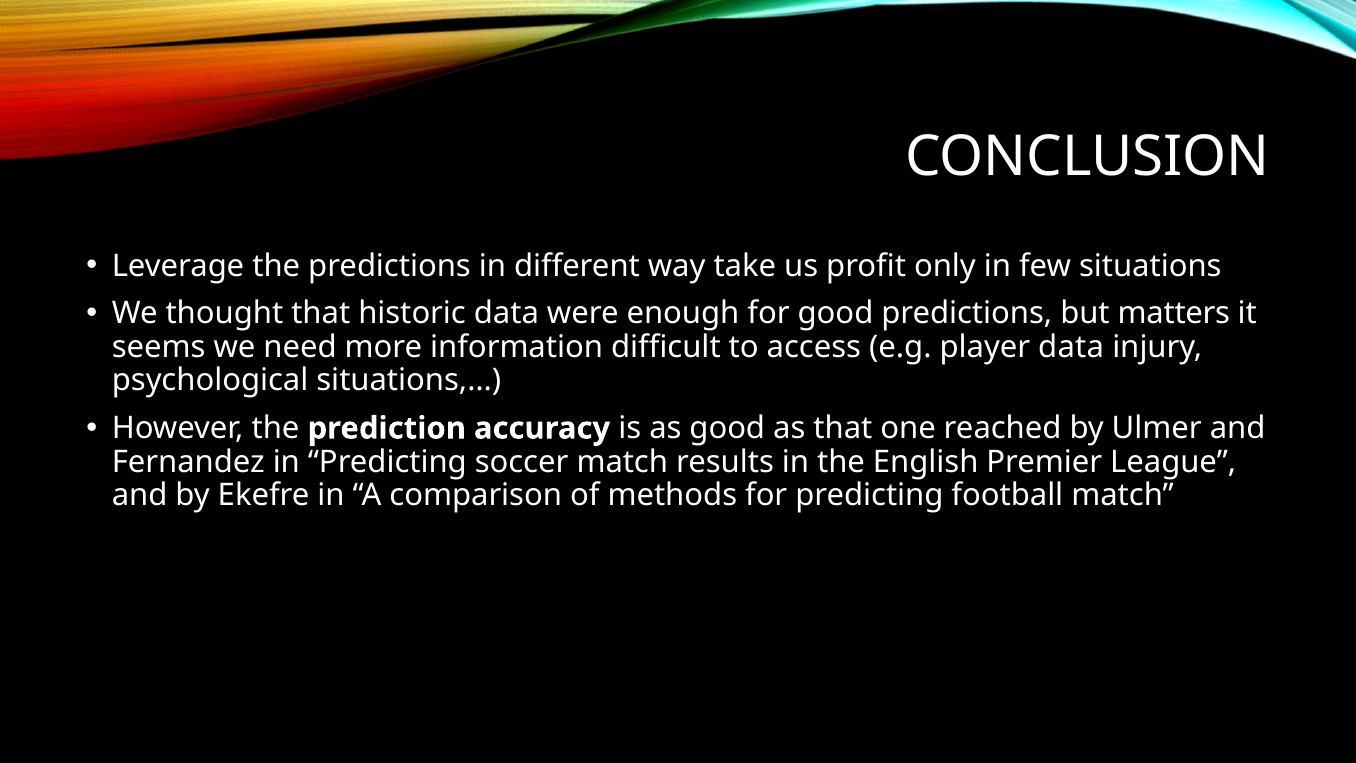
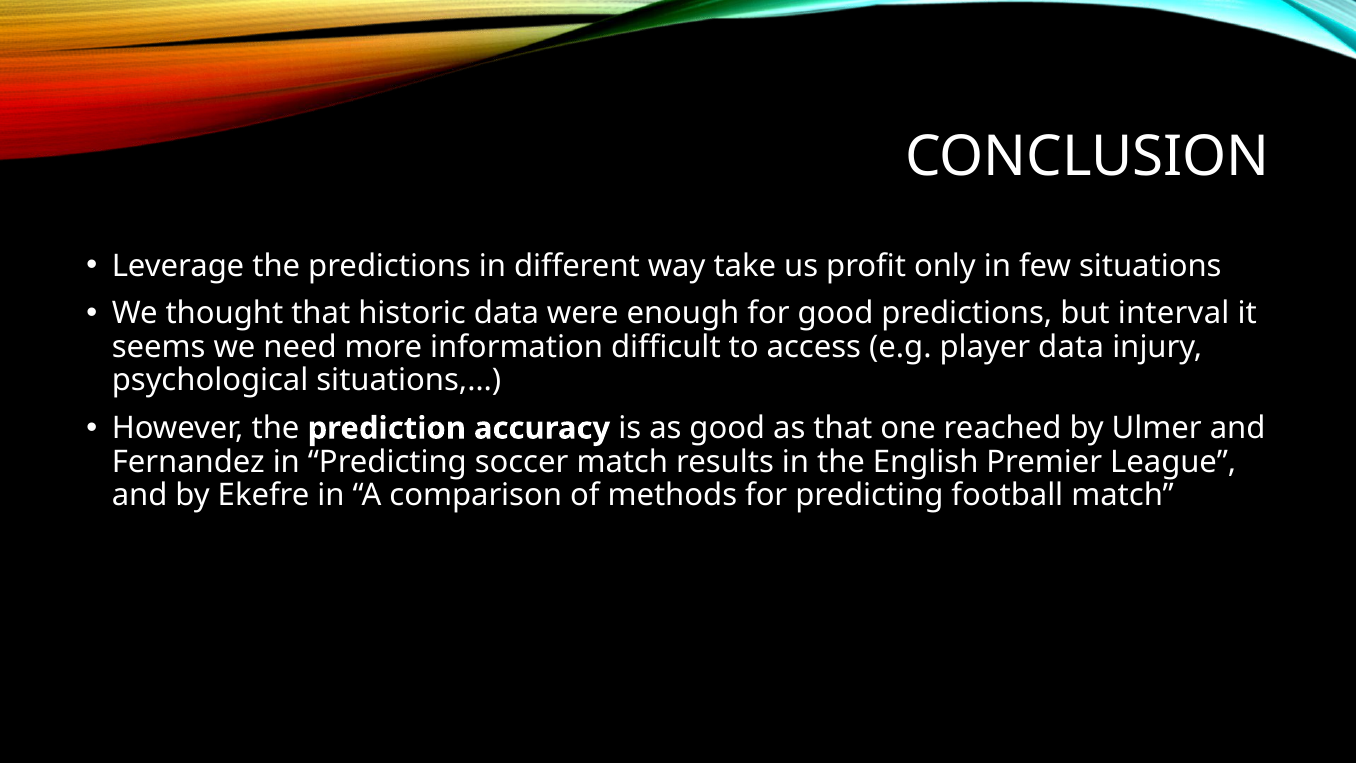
matters: matters -> interval
